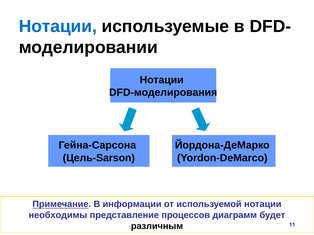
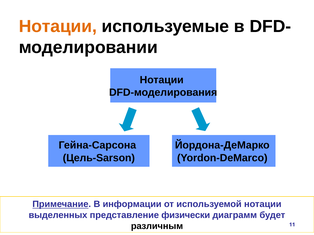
Нотации at (58, 27) colour: blue -> orange
необходимы: необходимы -> выделенных
процессов: процессов -> физически
